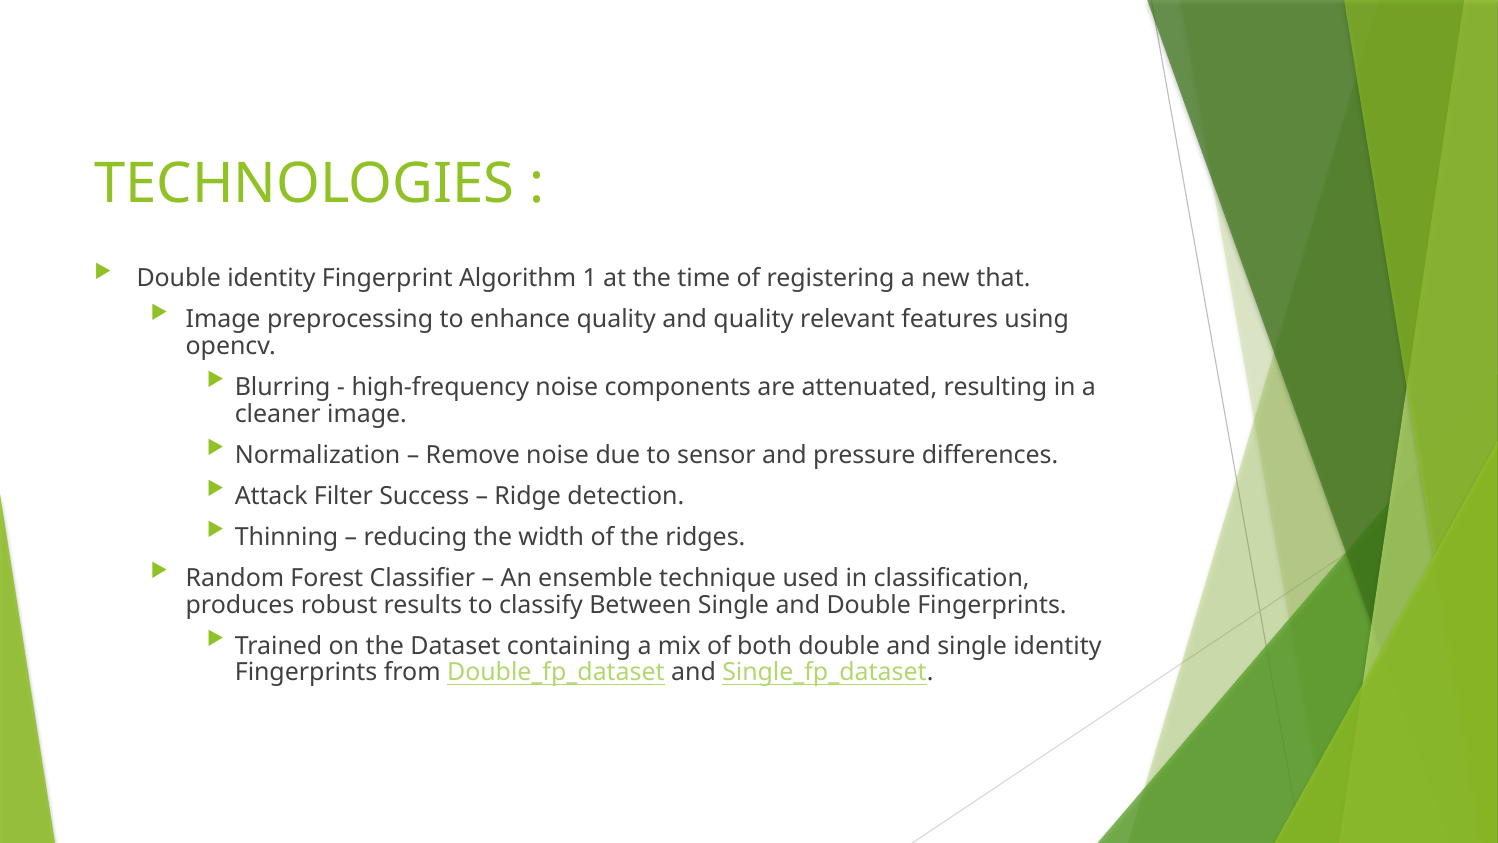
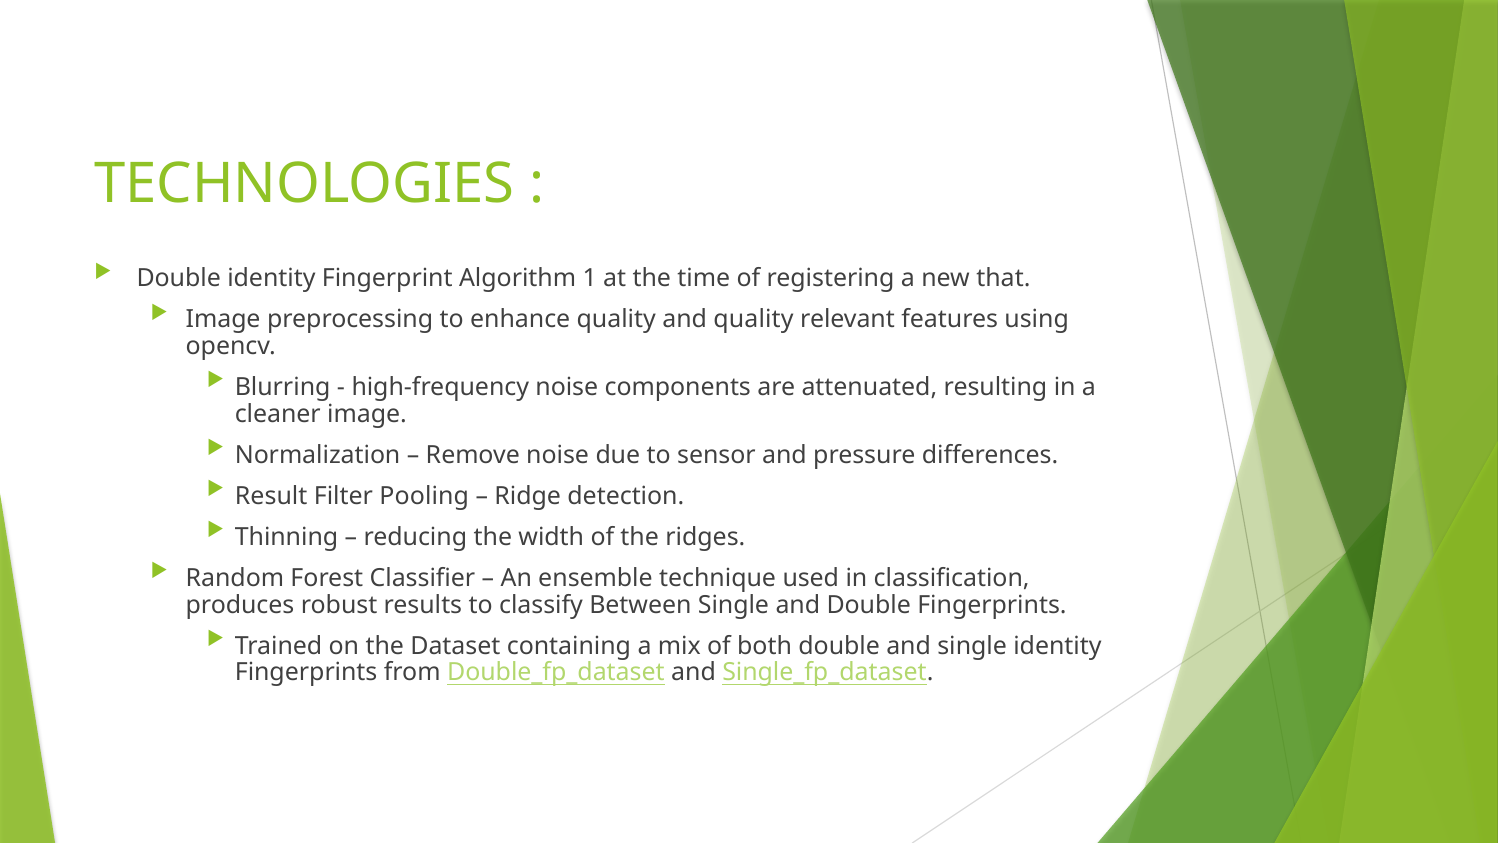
Attack: Attack -> Result
Success: Success -> Pooling
